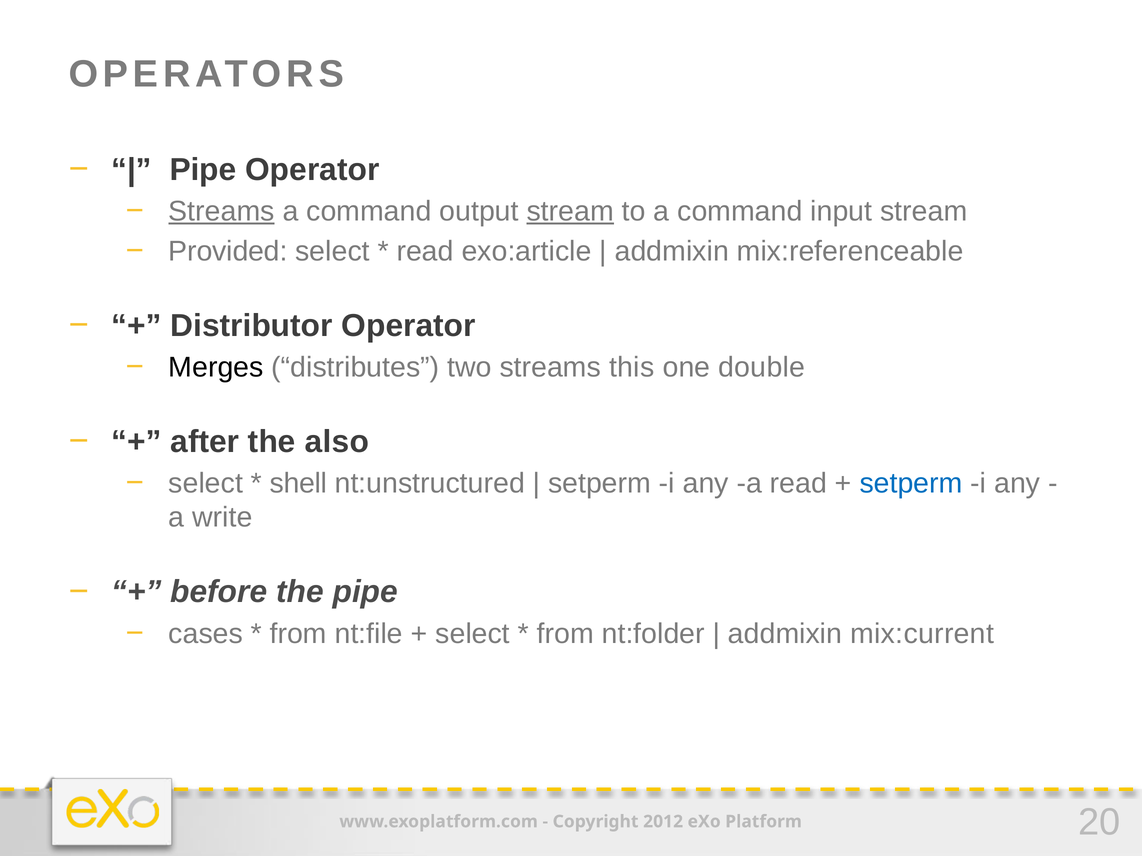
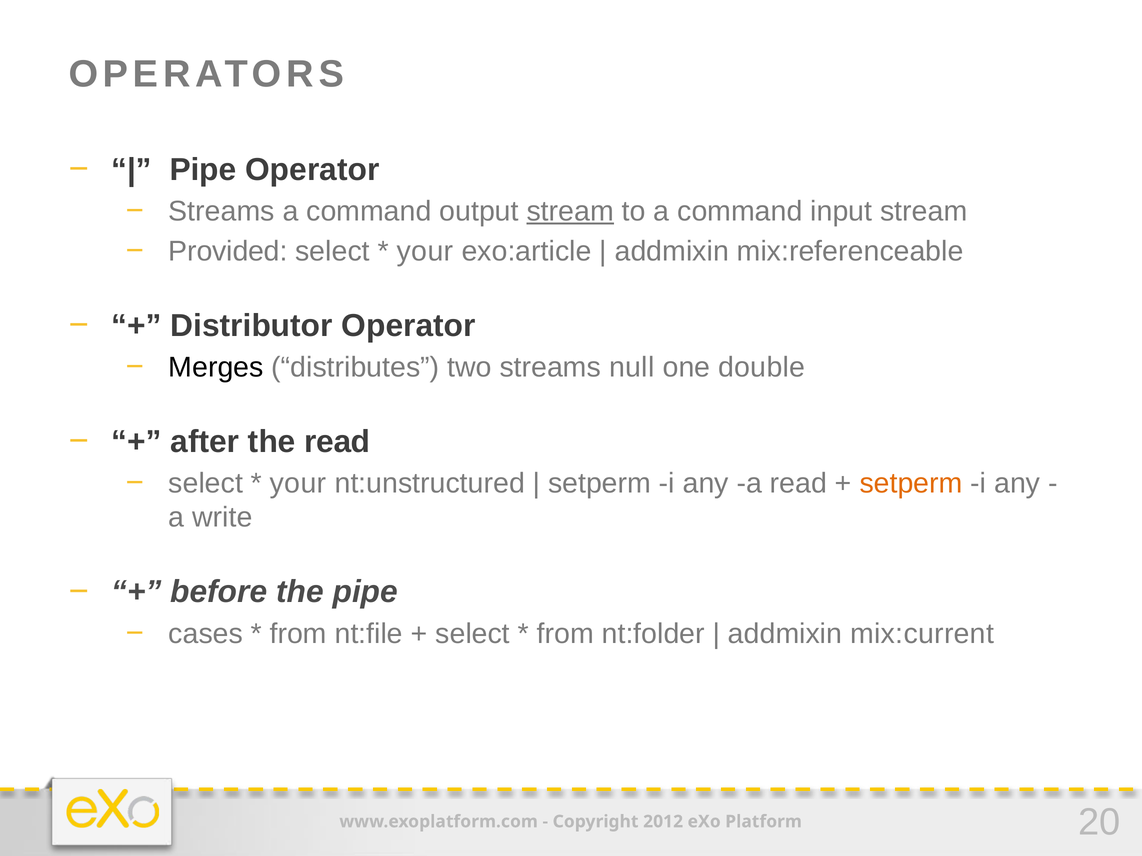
Streams at (222, 211) underline: present -> none
read at (425, 251): read -> your
this: this -> null
the also: also -> read
shell at (298, 484): shell -> your
setperm at (911, 484) colour: blue -> orange
